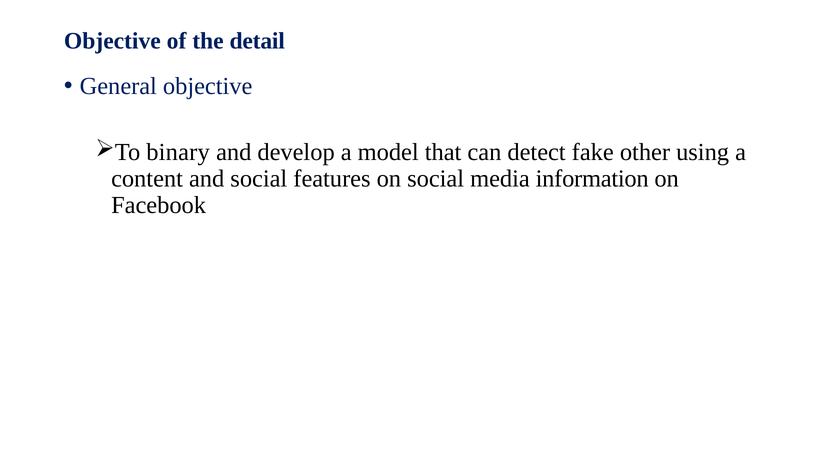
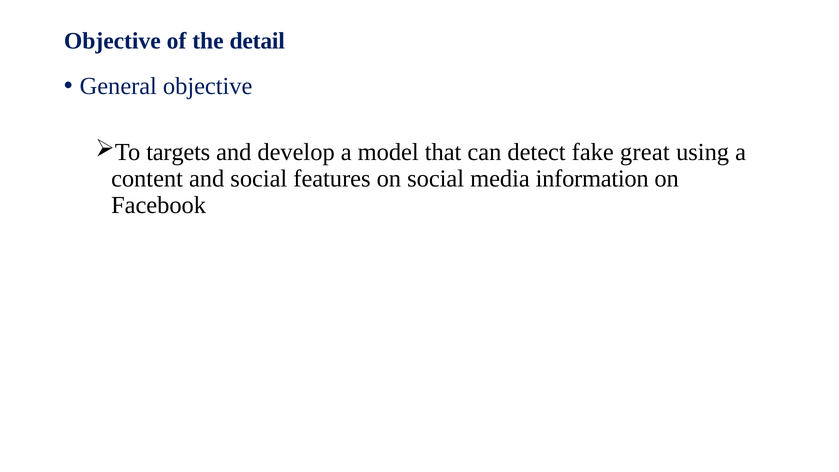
binary: binary -> targets
other: other -> great
